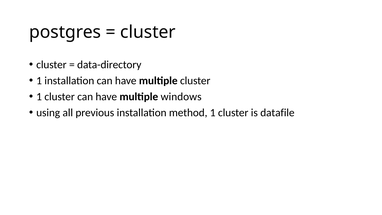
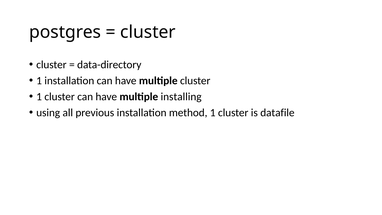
windows: windows -> installing
